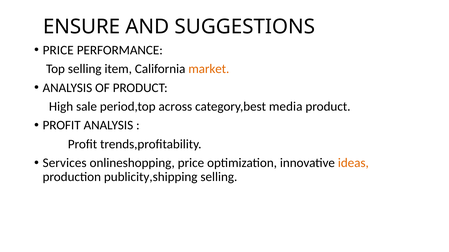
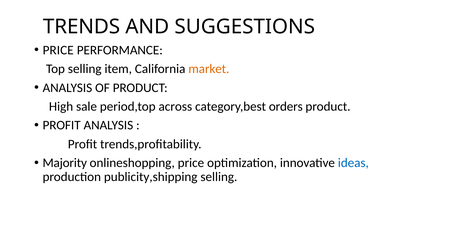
ENSURE: ENSURE -> TRENDS
media: media -> orders
Services: Services -> Majority
ideas colour: orange -> blue
